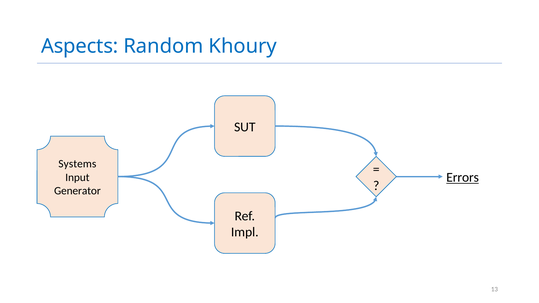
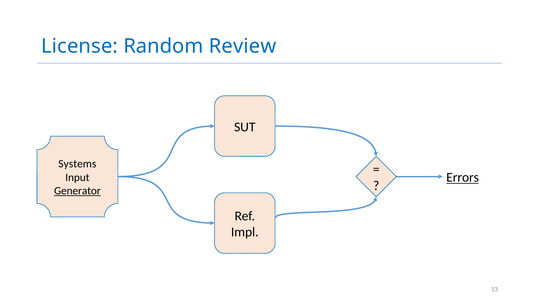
Aspects: Aspects -> License
Khoury: Khoury -> Review
Generator underline: none -> present
